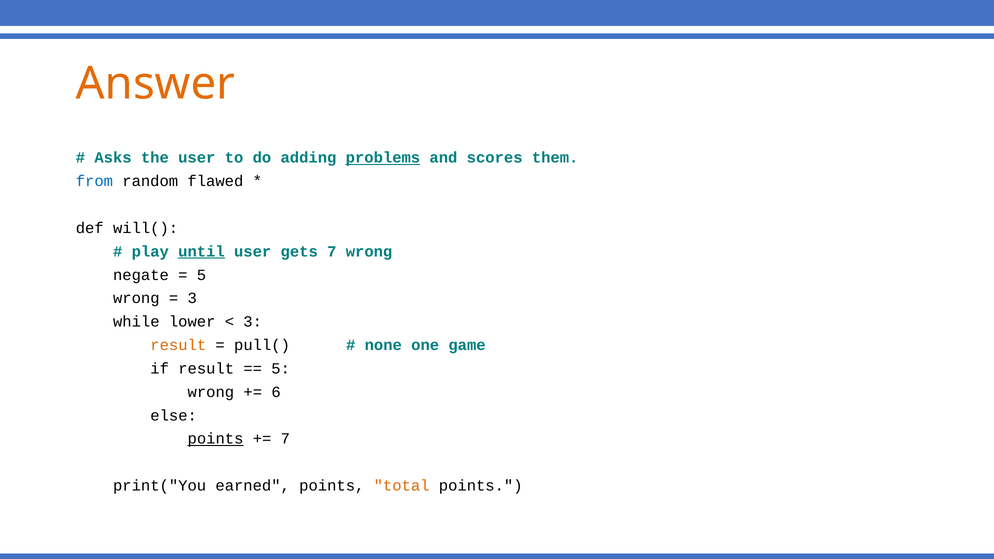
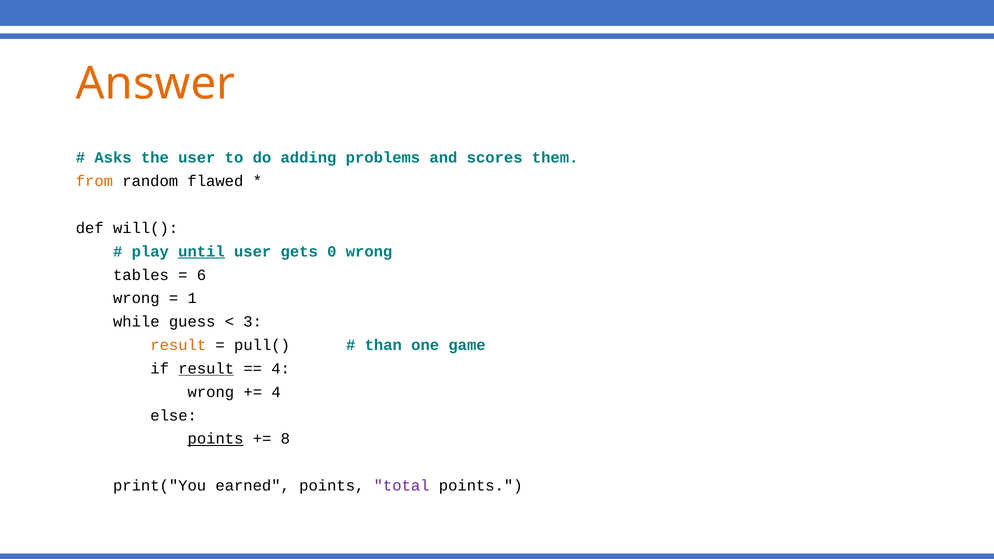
problems underline: present -> none
from colour: blue -> orange
gets 7: 7 -> 0
negate: negate -> tables
5 at (201, 275): 5 -> 6
3 at (192, 298): 3 -> 1
lower: lower -> guess
none: none -> than
result at (206, 369) underline: none -> present
5 at (281, 369): 5 -> 4
6 at (276, 392): 6 -> 4
7 at (285, 439): 7 -> 8
total colour: orange -> purple
